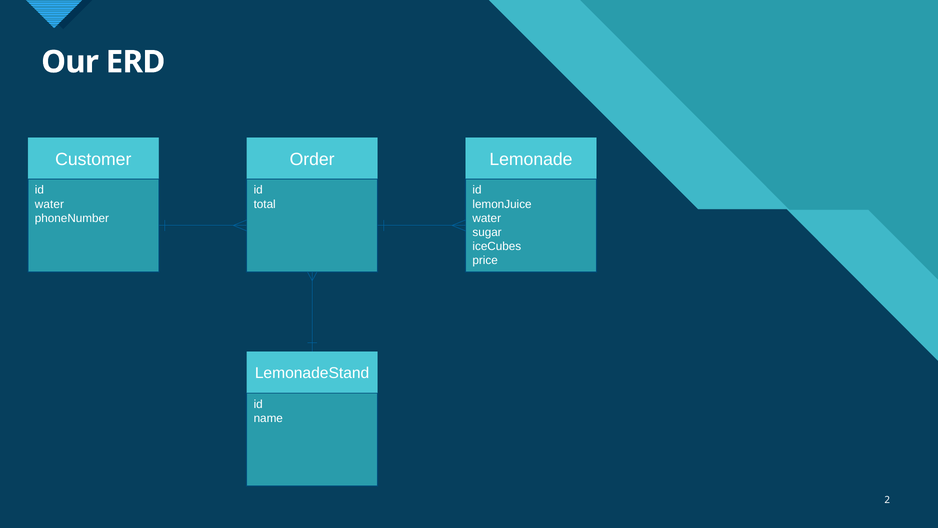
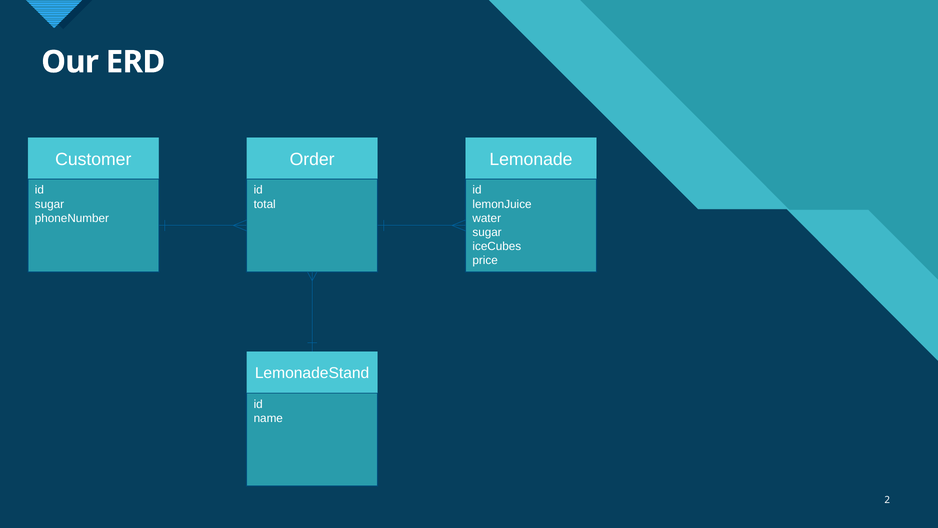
water at (49, 204): water -> sugar
